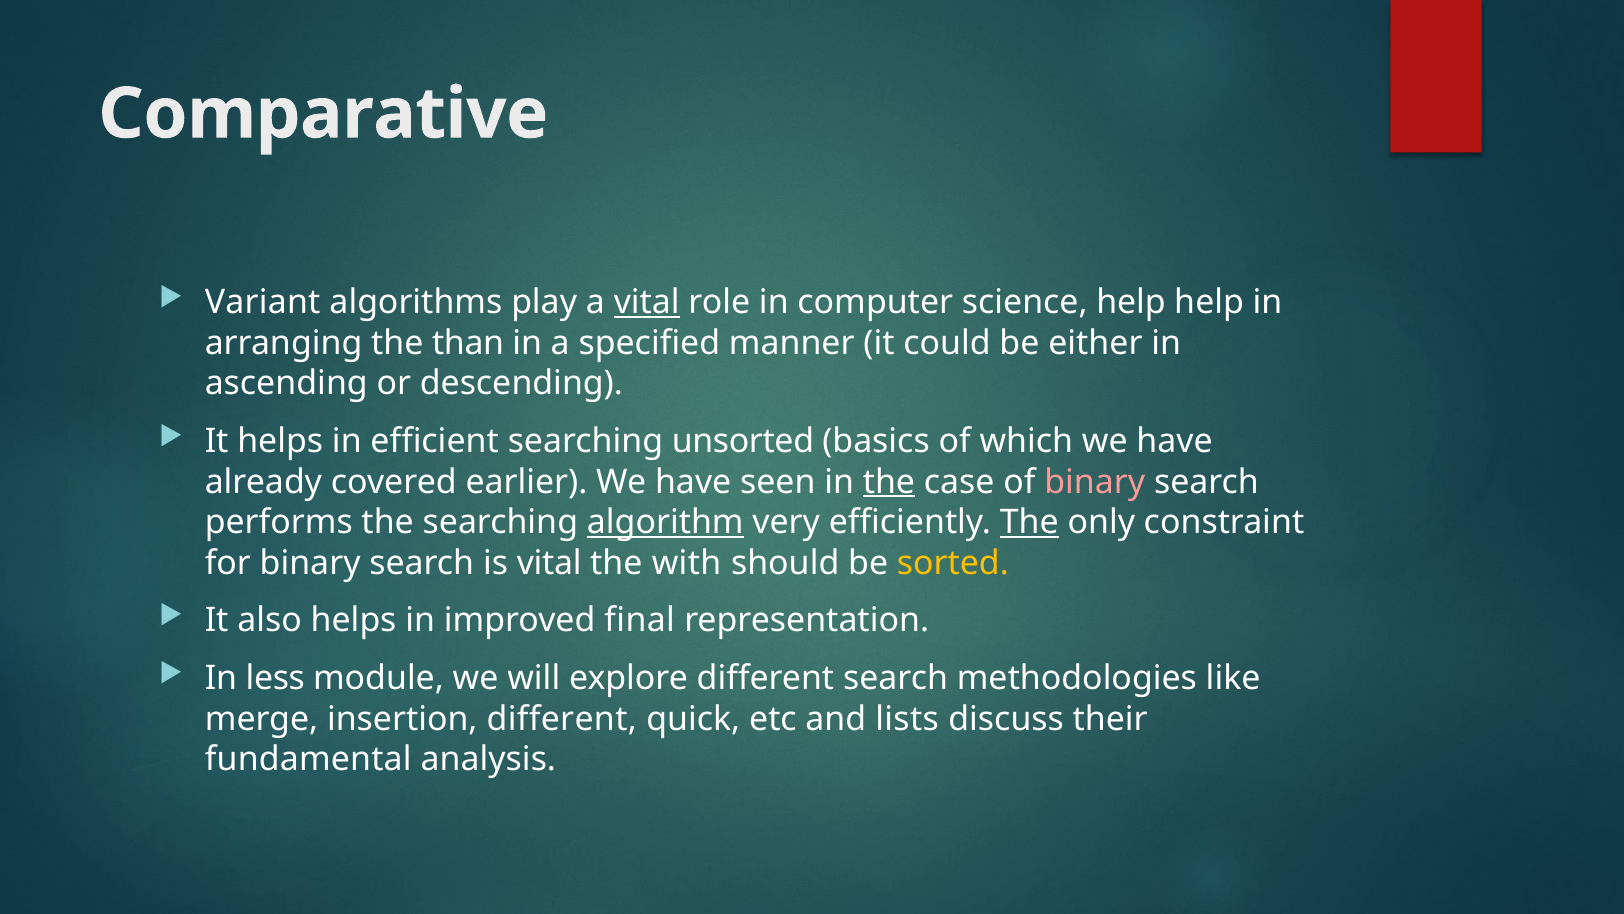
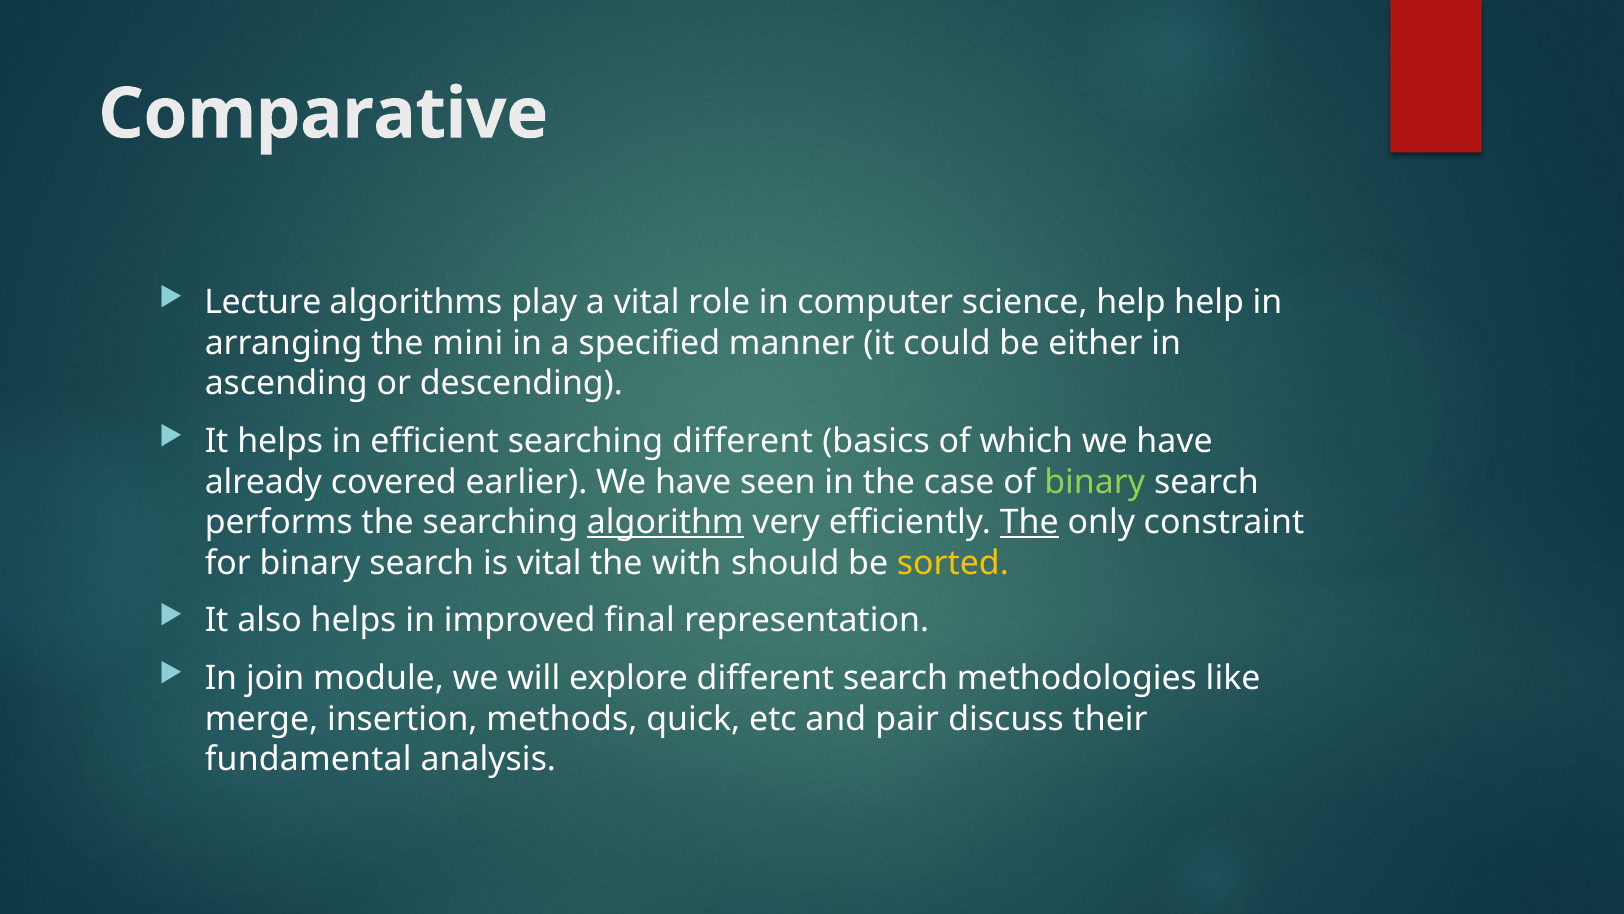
Variant: Variant -> Lecture
vital at (647, 302) underline: present -> none
than: than -> mini
searching unsorted: unsorted -> different
the at (889, 482) underline: present -> none
binary at (1095, 482) colour: pink -> light green
less: less -> join
insertion different: different -> methods
lists: lists -> pair
